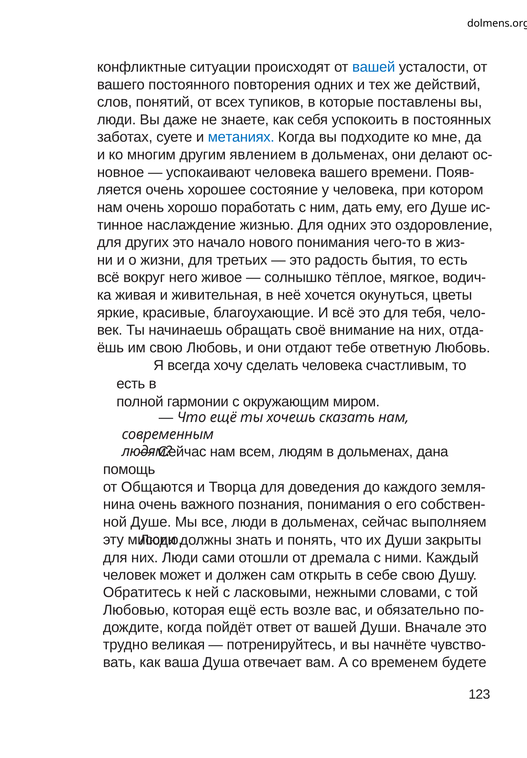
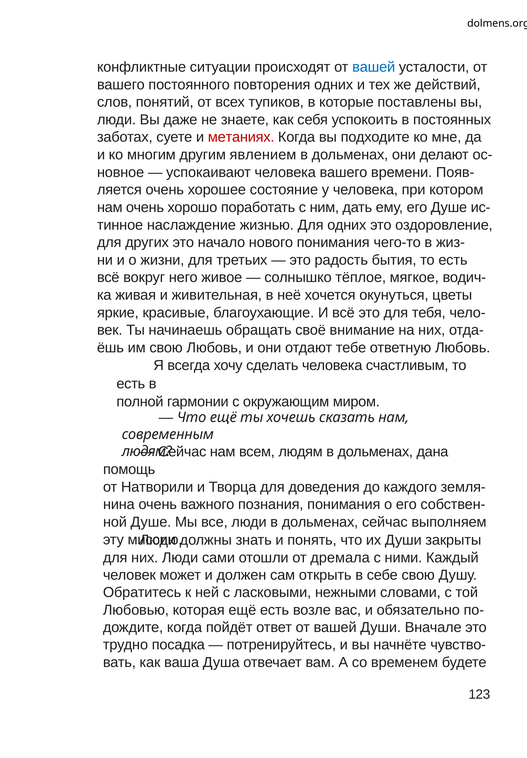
метаниях colour: blue -> red
Общаются: Общаются -> Натворили
великая: великая -> посадка
